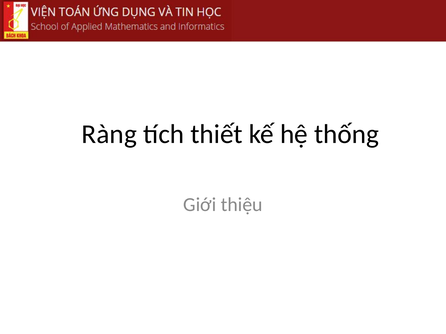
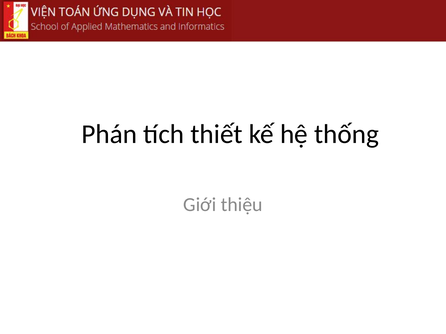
Ràng: Ràng -> Phán
